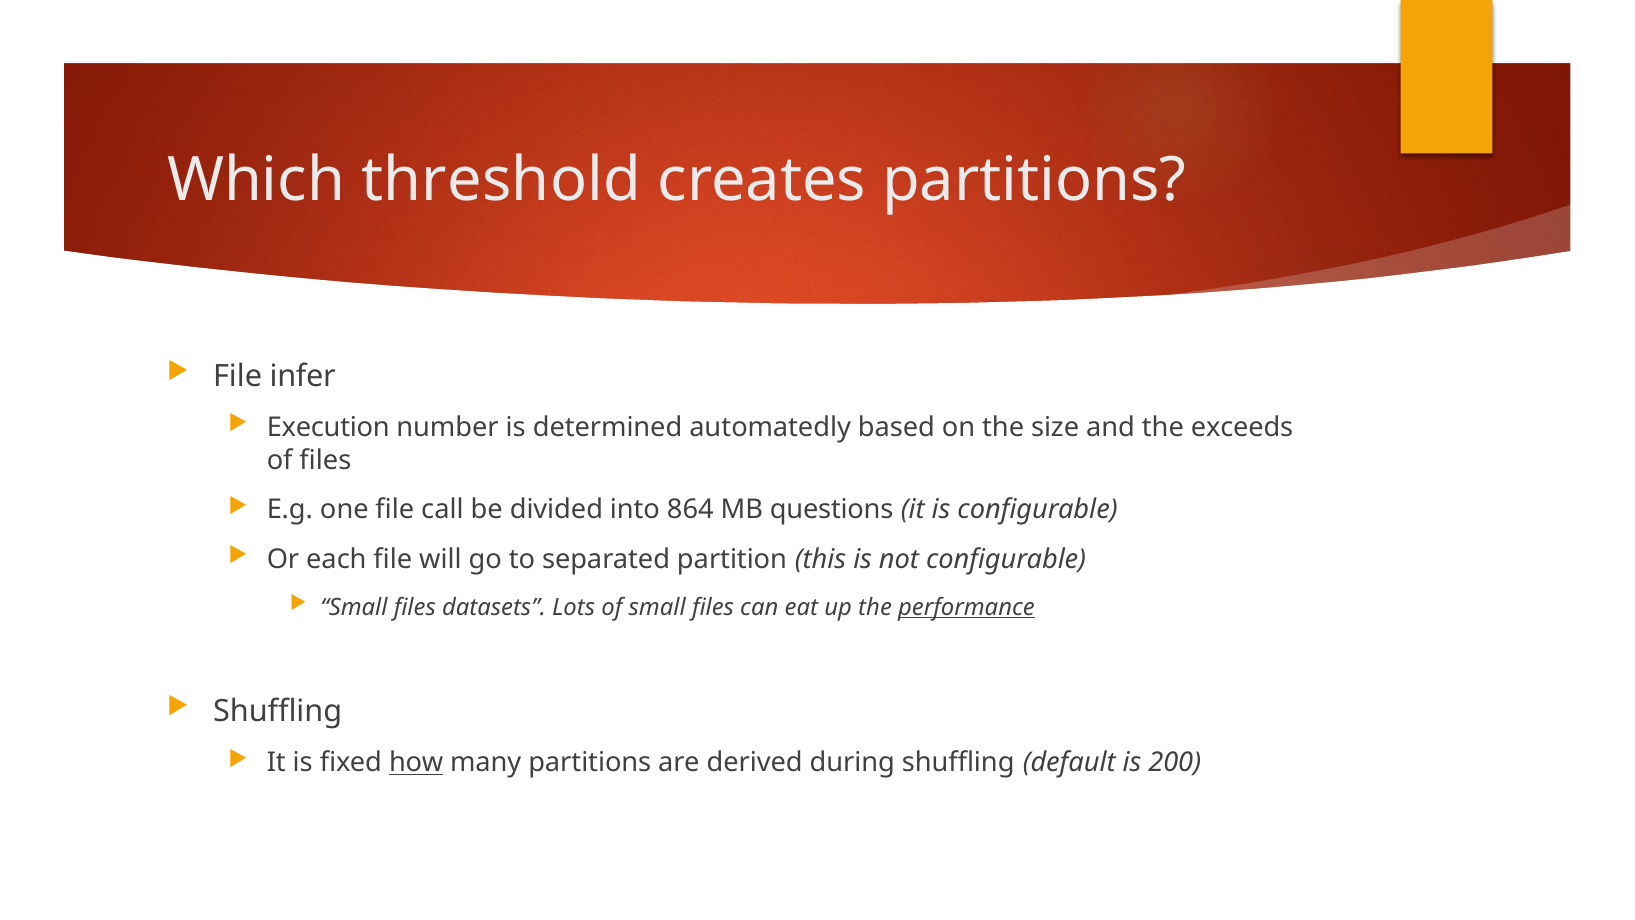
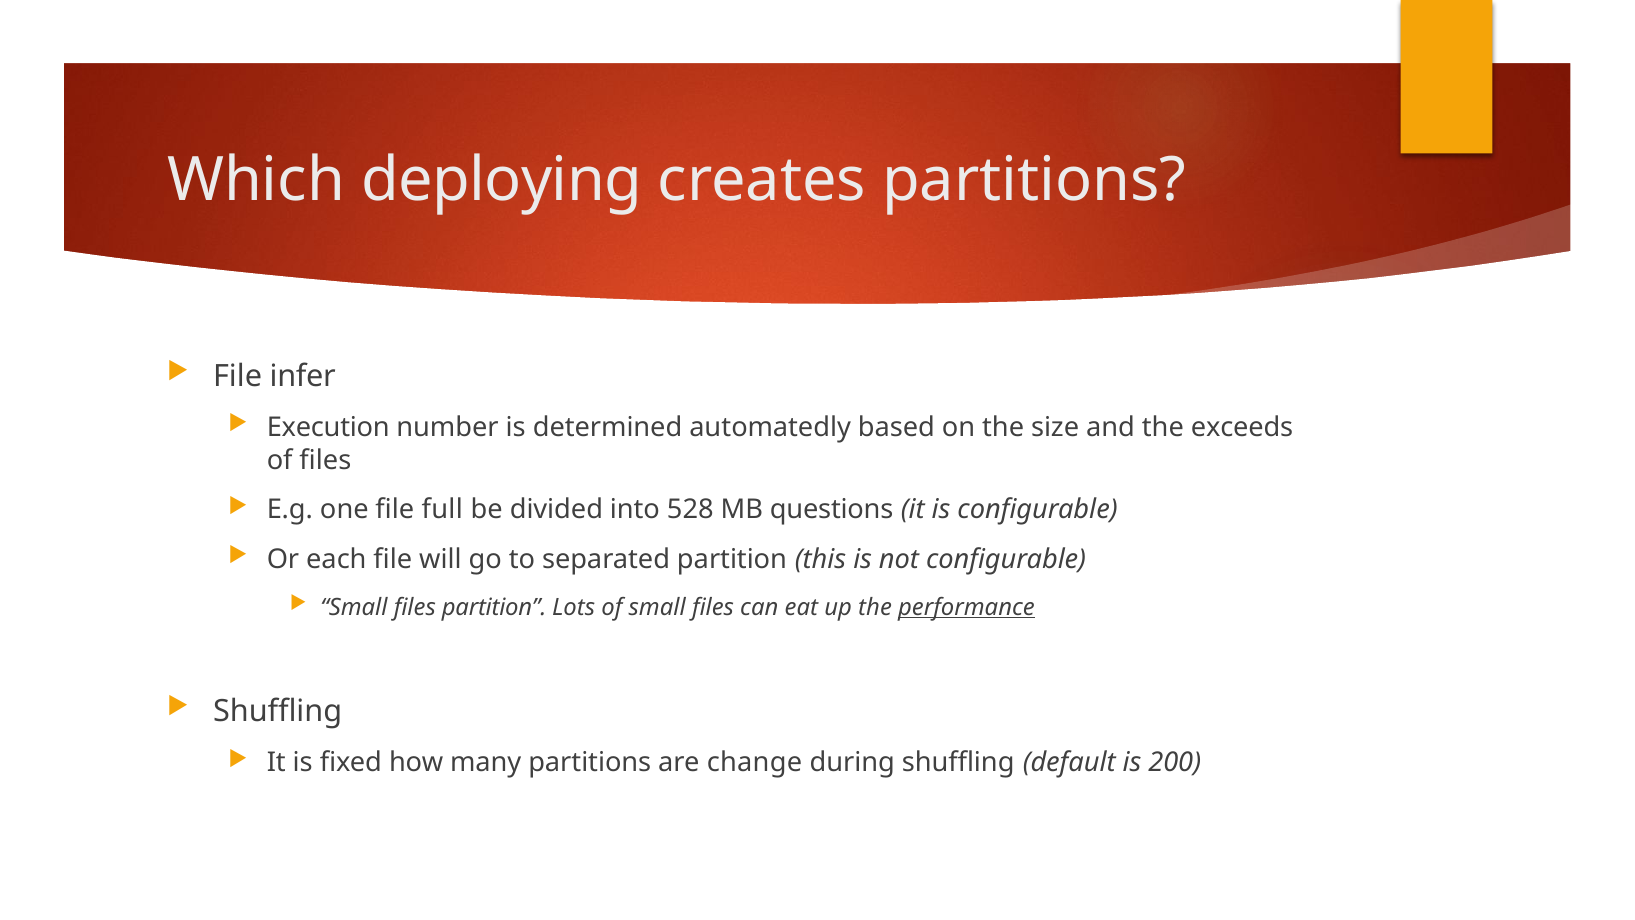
threshold: threshold -> deploying
call: call -> full
864: 864 -> 528
files datasets: datasets -> partition
how underline: present -> none
derived: derived -> change
